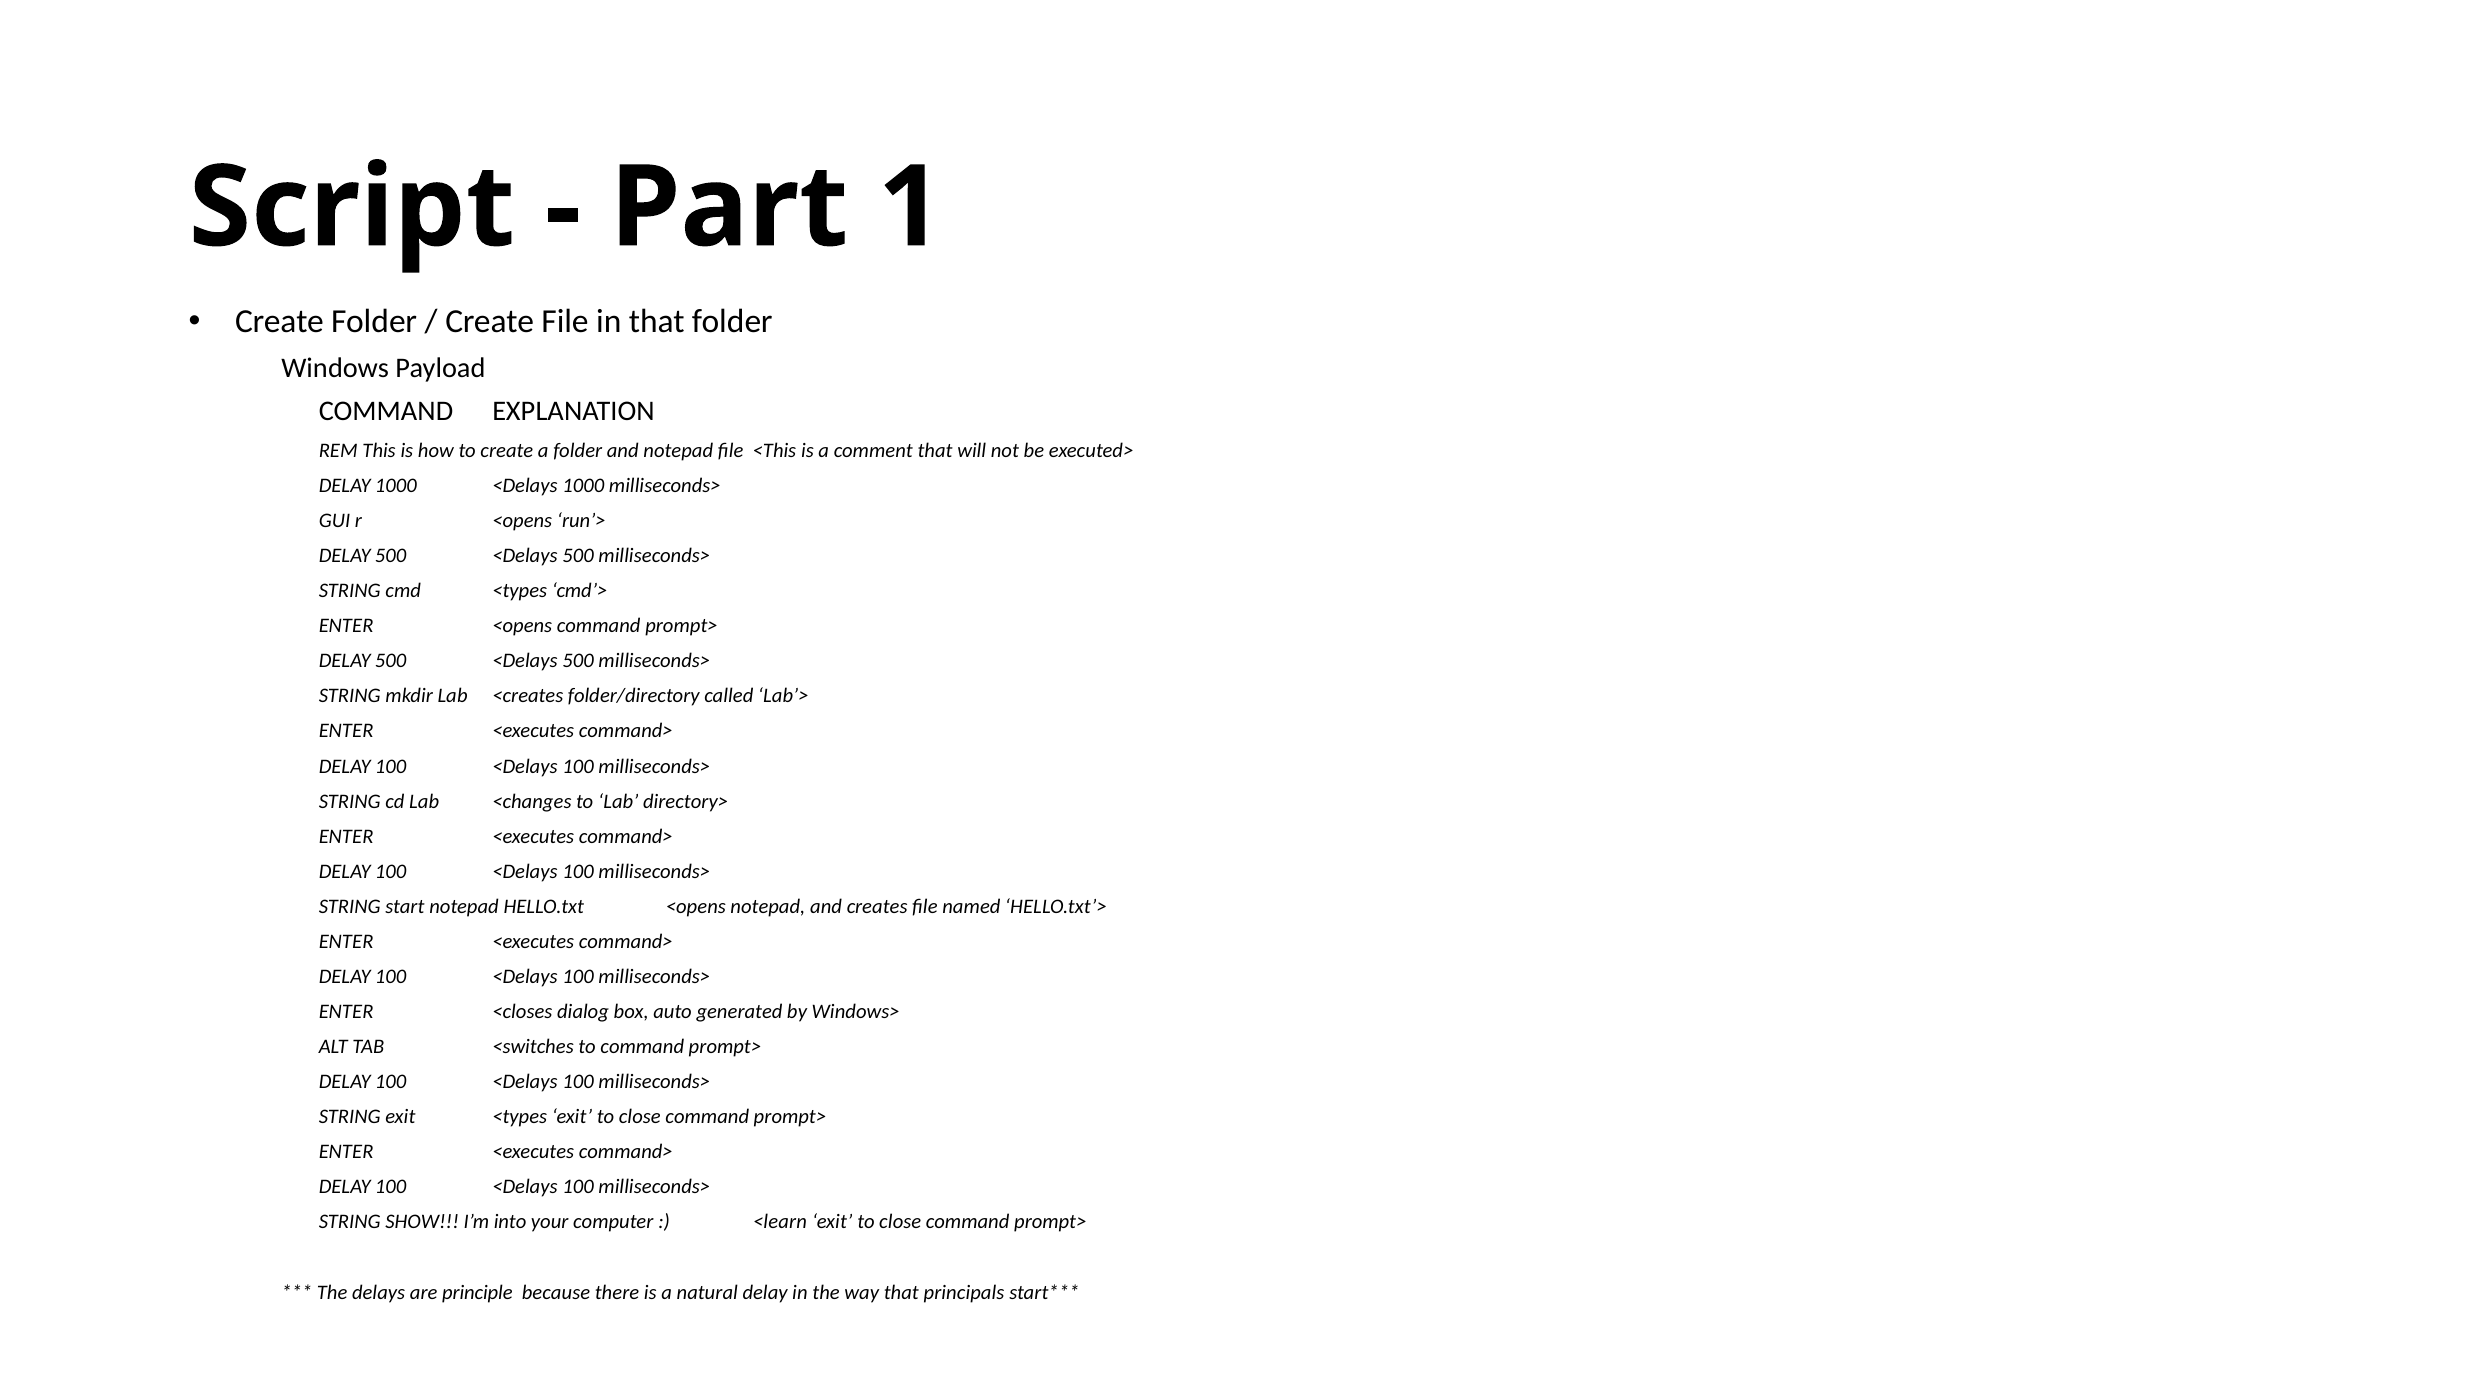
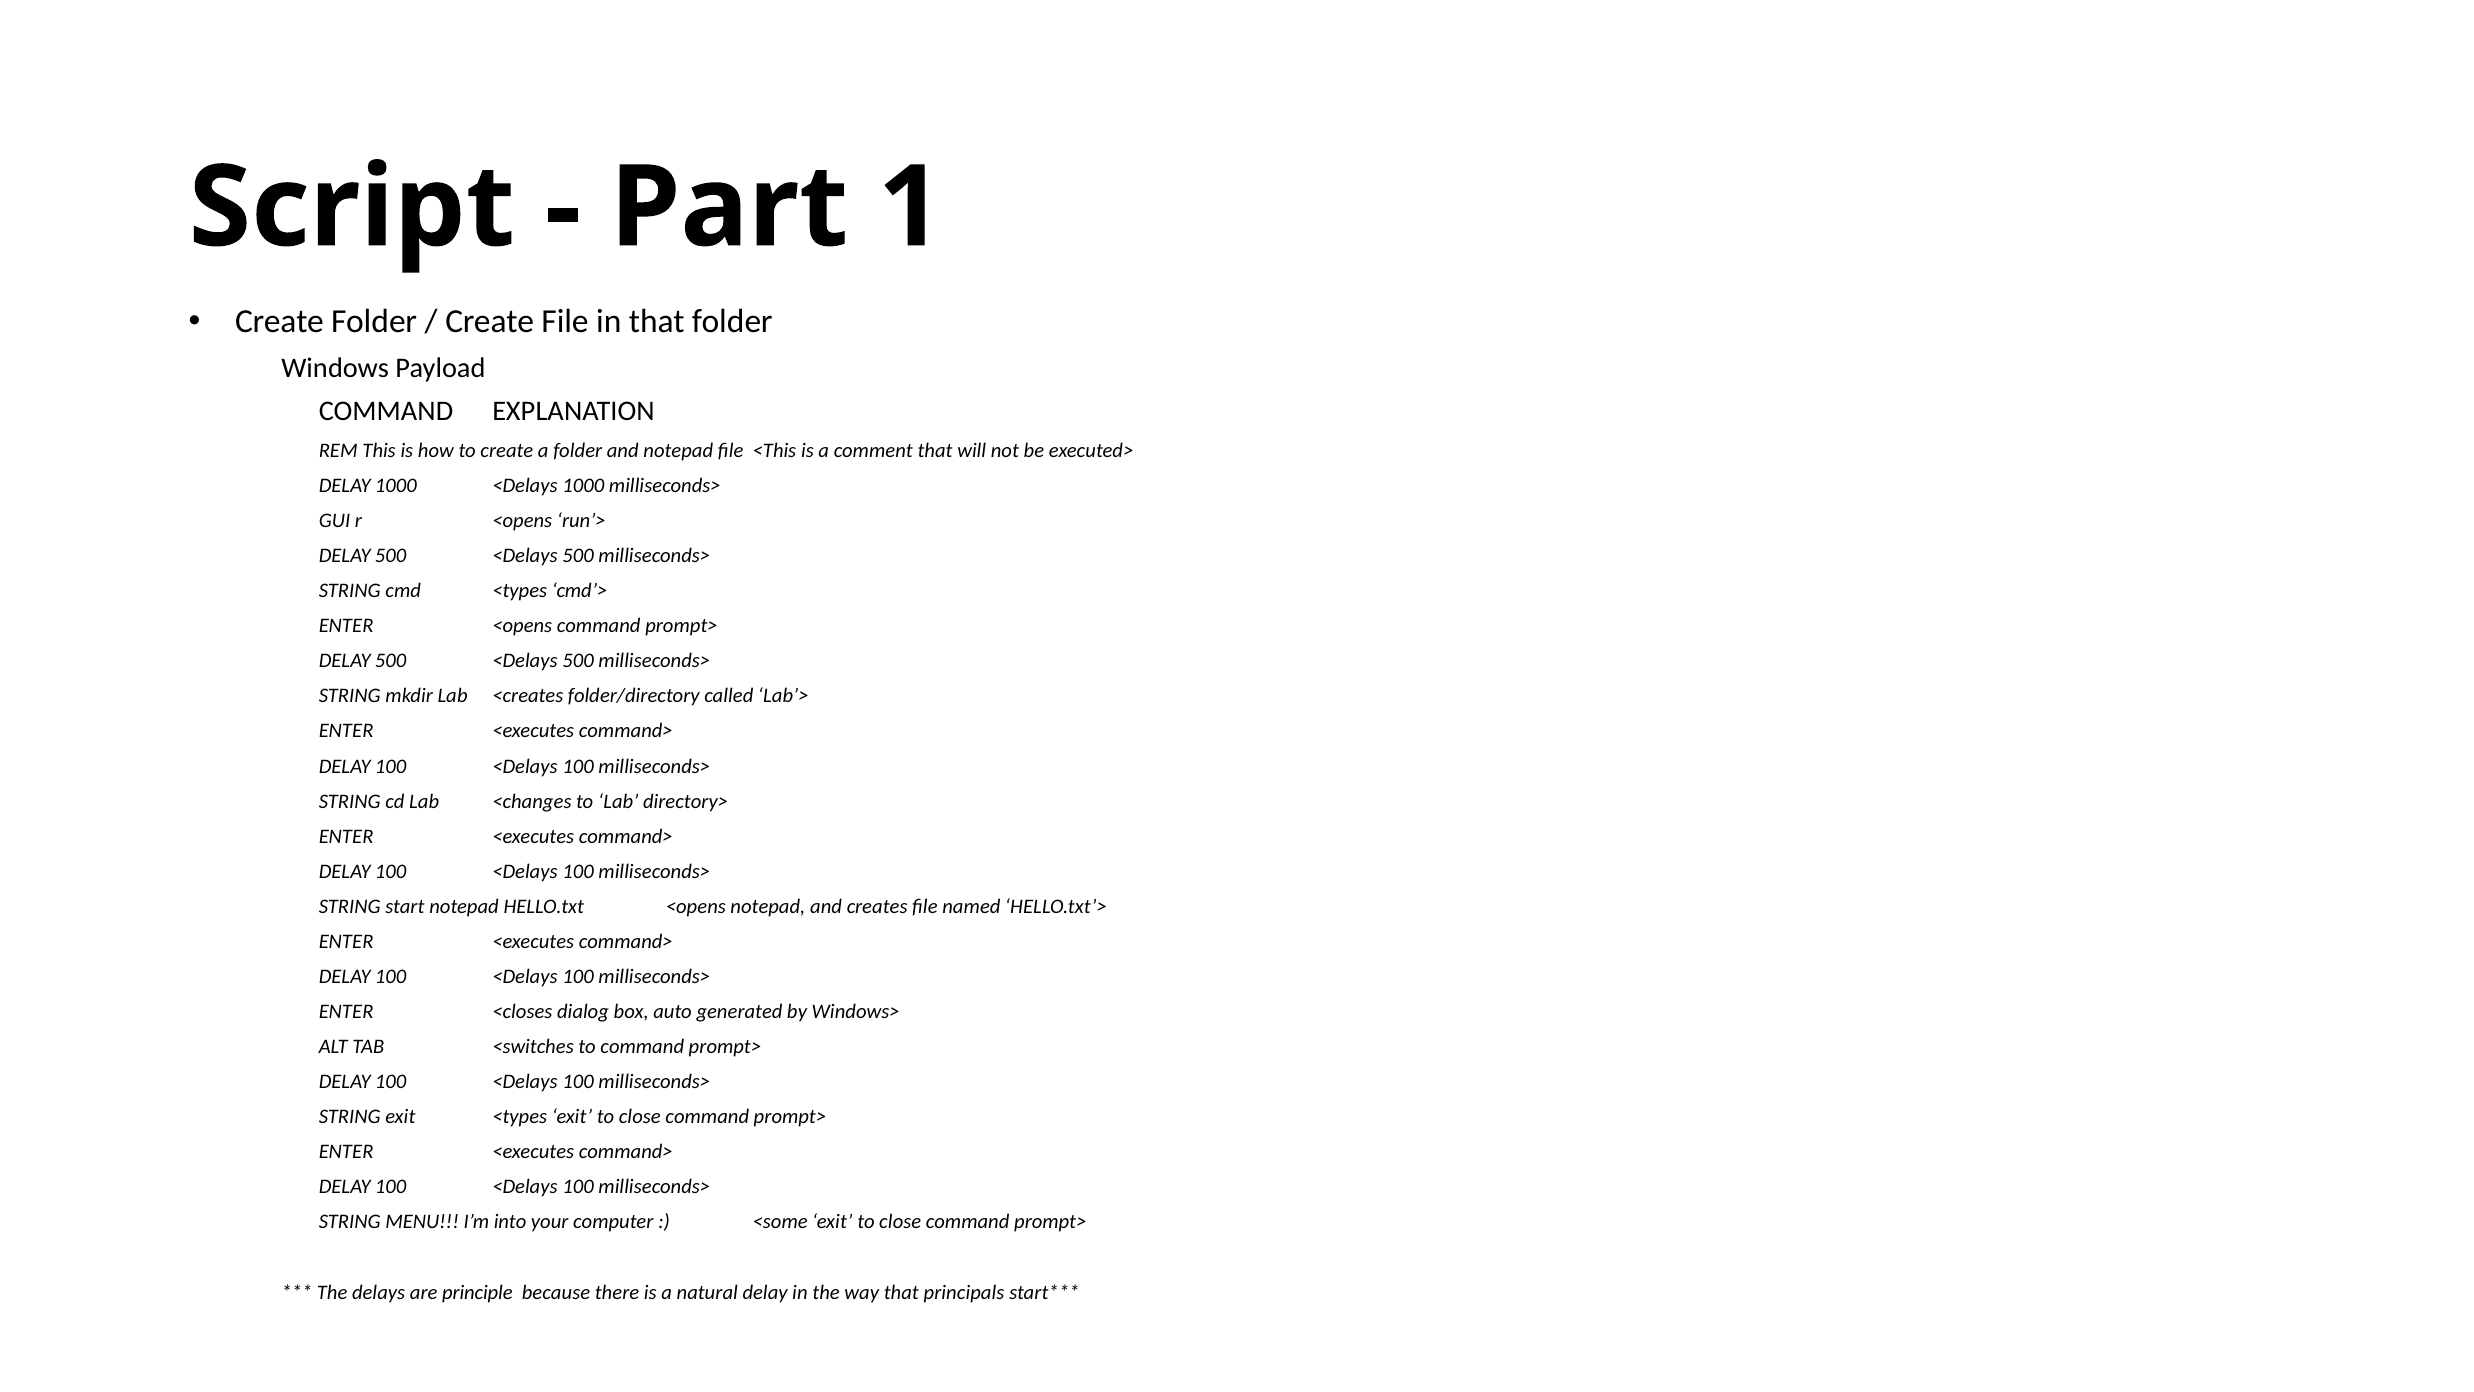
SHOW: SHOW -> MENU
<learn: <learn -> <some
